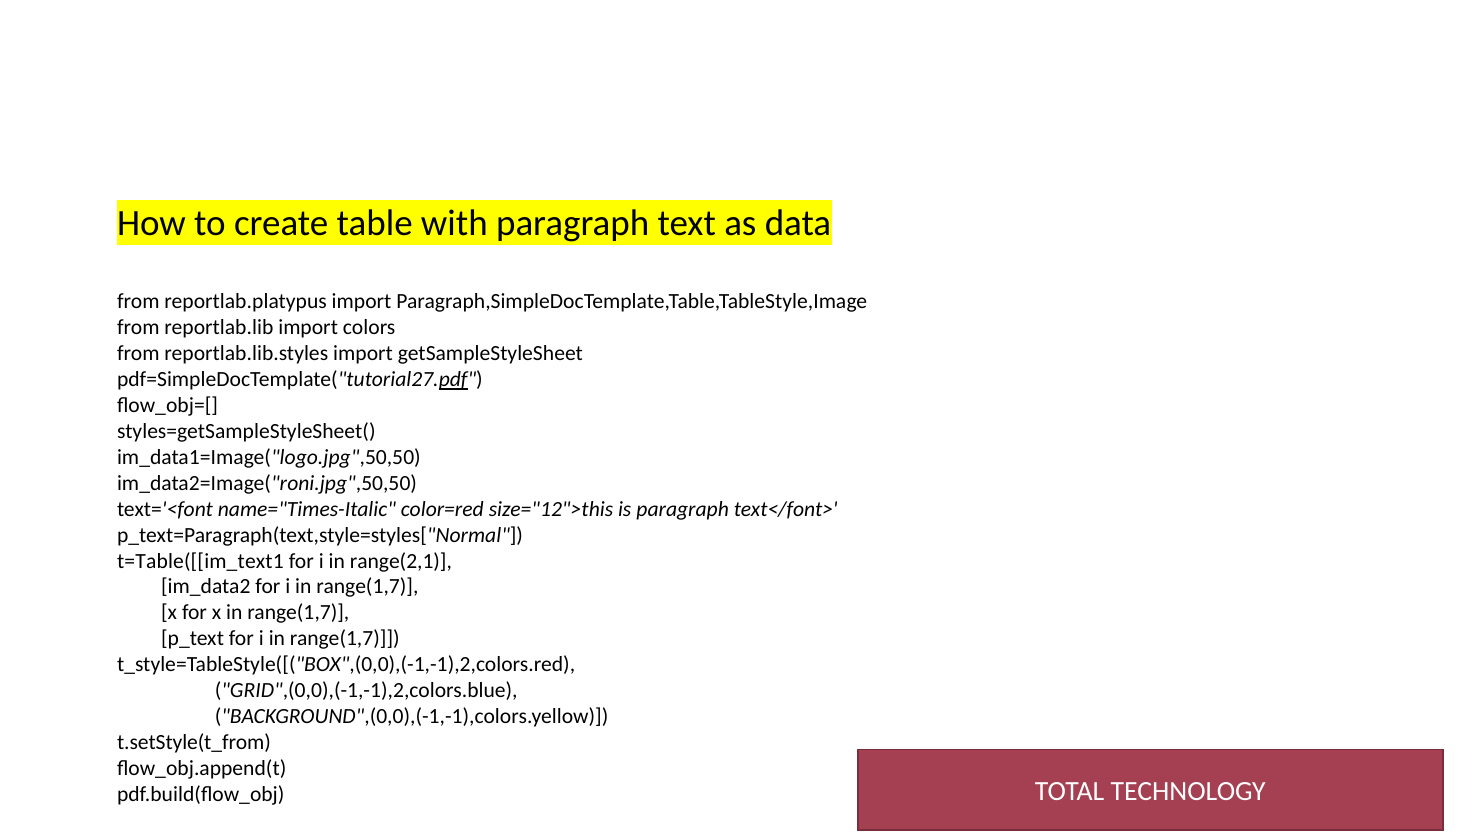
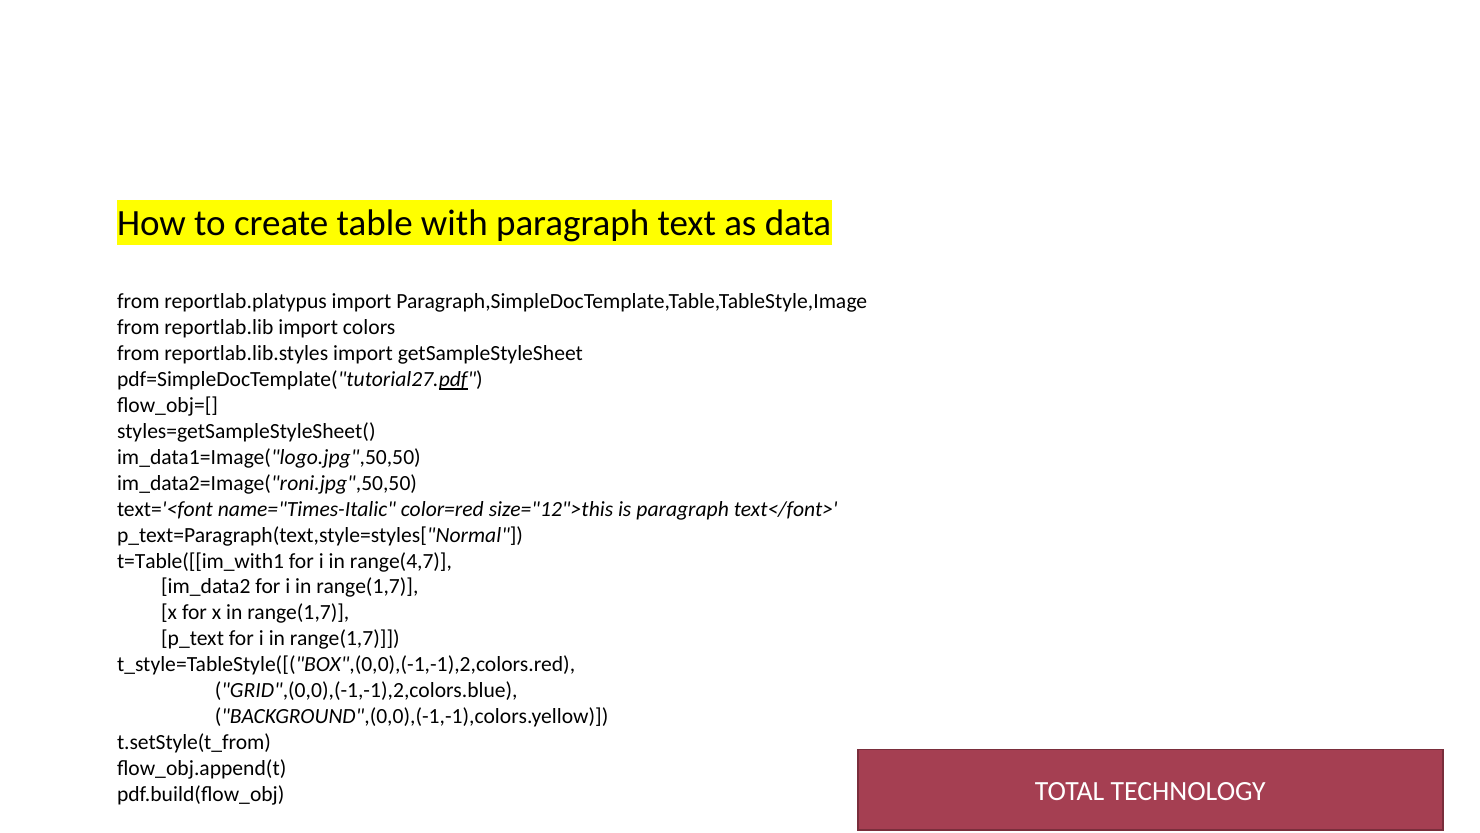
t=Table([[im_text1: t=Table([[im_text1 -> t=Table([[im_with1
range(2,1: range(2,1 -> range(4,7
